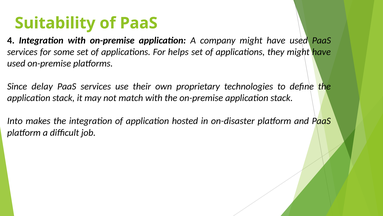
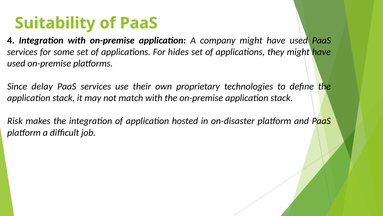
helps: helps -> hides
Into: Into -> Risk
